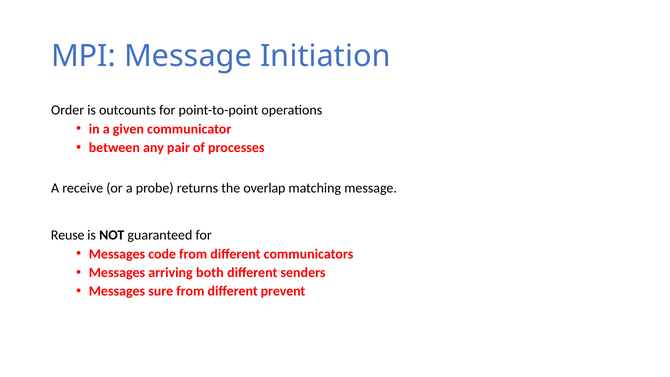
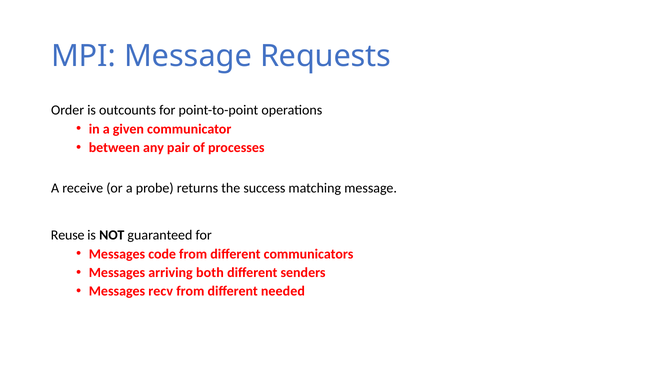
Initiation: Initiation -> Requests
overlap: overlap -> success
sure: sure -> recv
prevent: prevent -> needed
